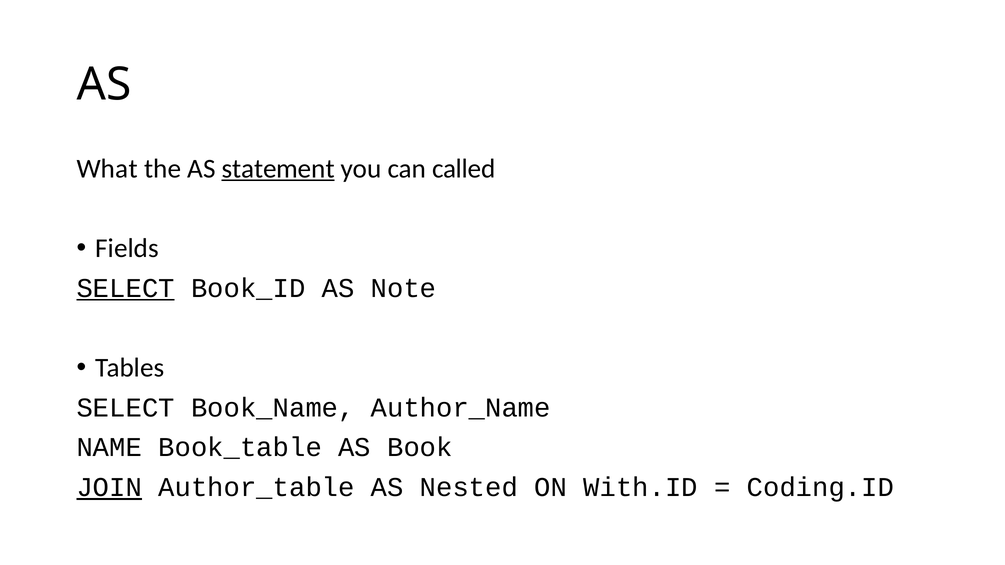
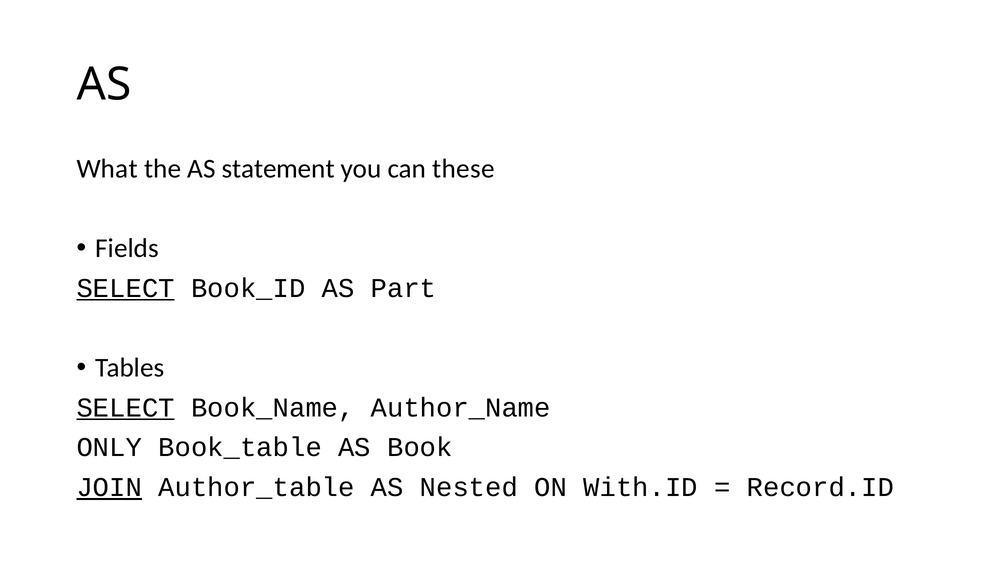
statement underline: present -> none
called: called -> these
Note: Note -> Part
SELECT at (126, 408) underline: none -> present
NAME: NAME -> ONLY
Coding.ID: Coding.ID -> Record.ID
